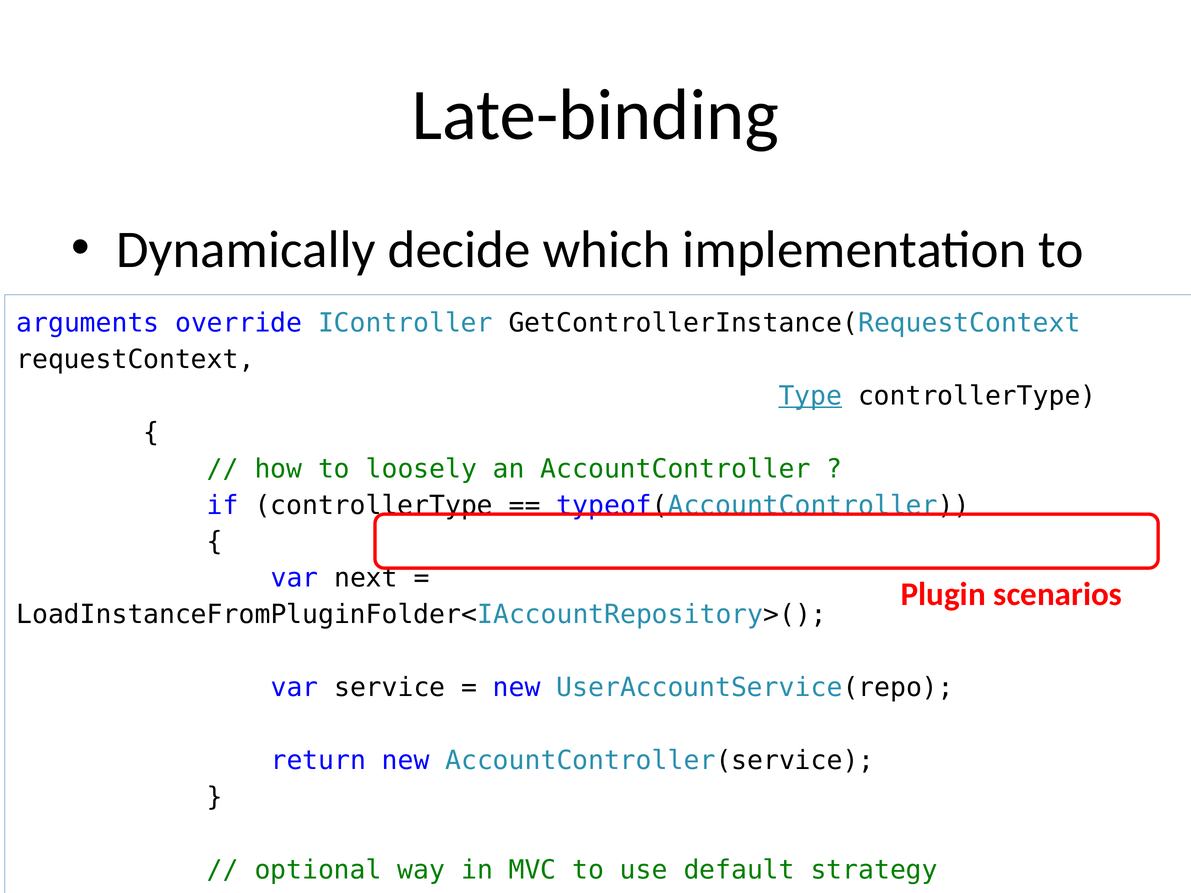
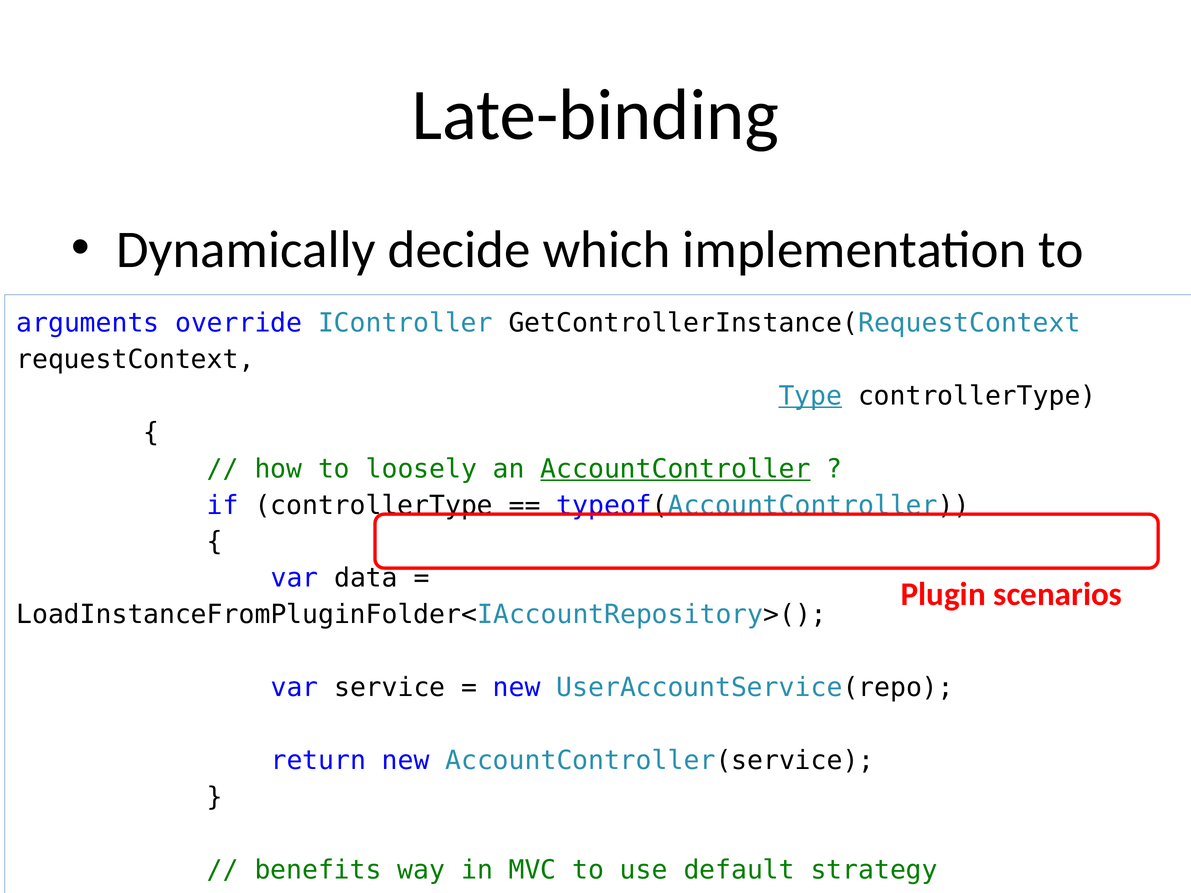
AccountController underline: none -> present
next: next -> data
optional: optional -> benefits
